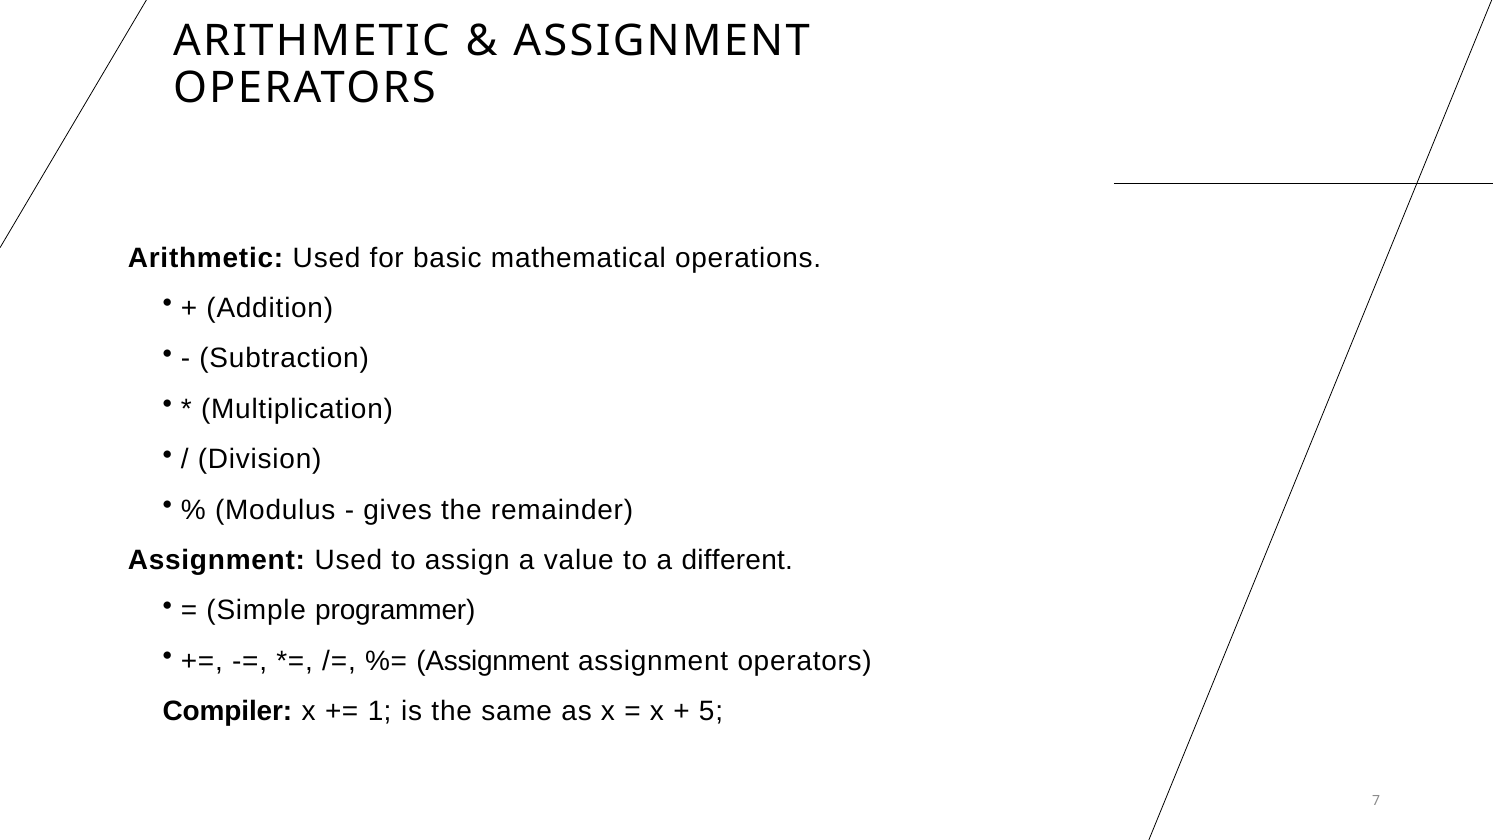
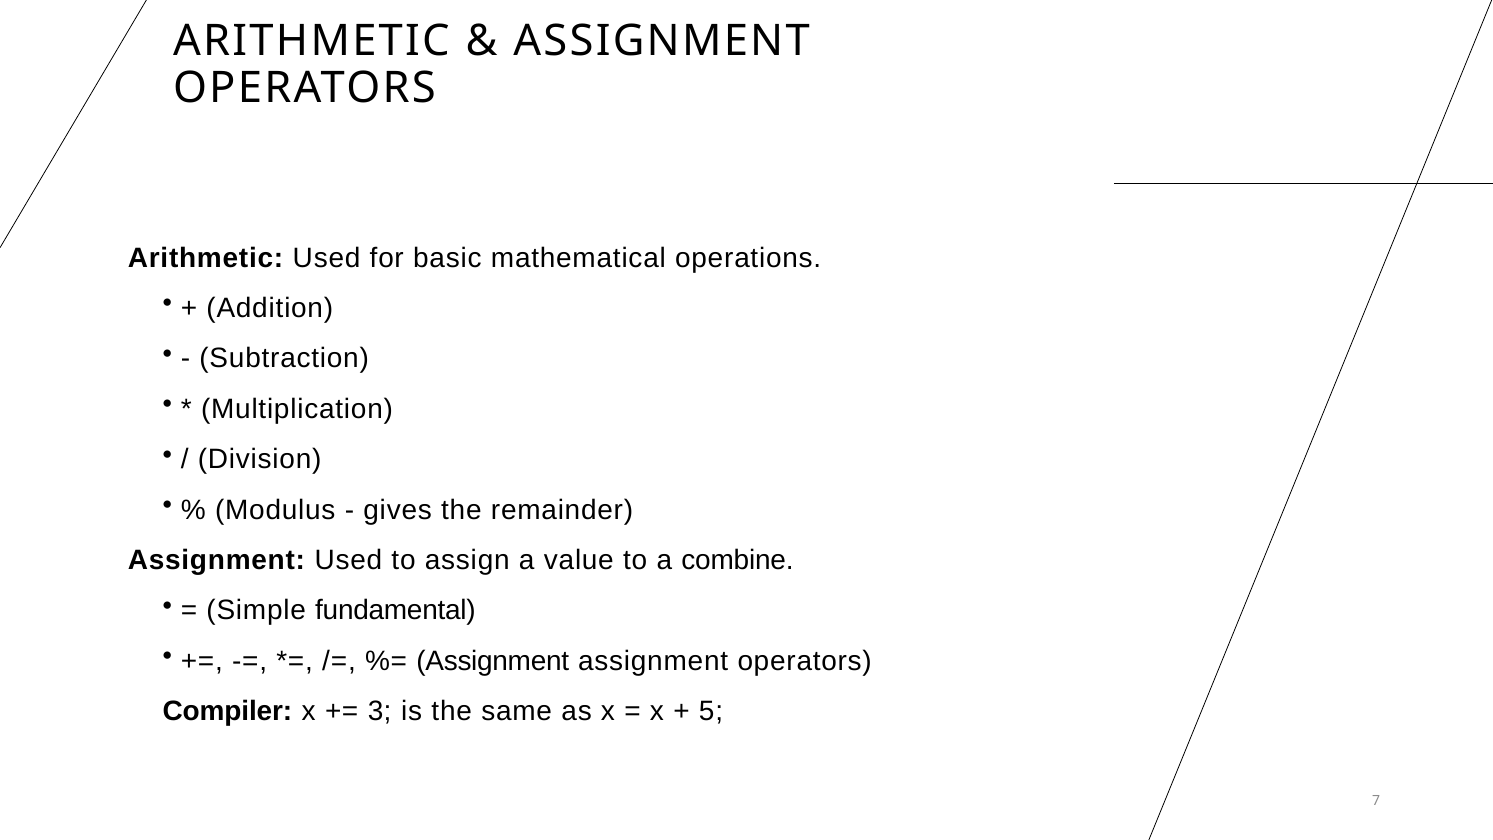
different: different -> combine
programmer: programmer -> fundamental
1: 1 -> 3
